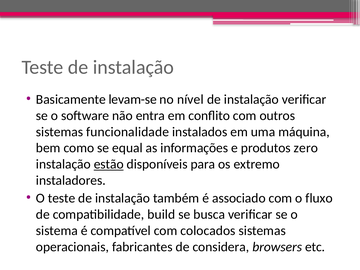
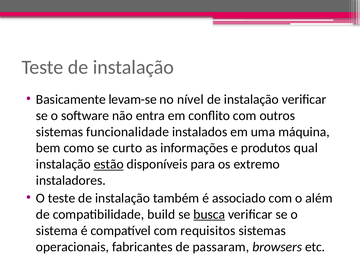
equal: equal -> curto
zero: zero -> qual
fluxo: fluxo -> além
busca underline: none -> present
colocados: colocados -> requisitos
considera: considera -> passaram
